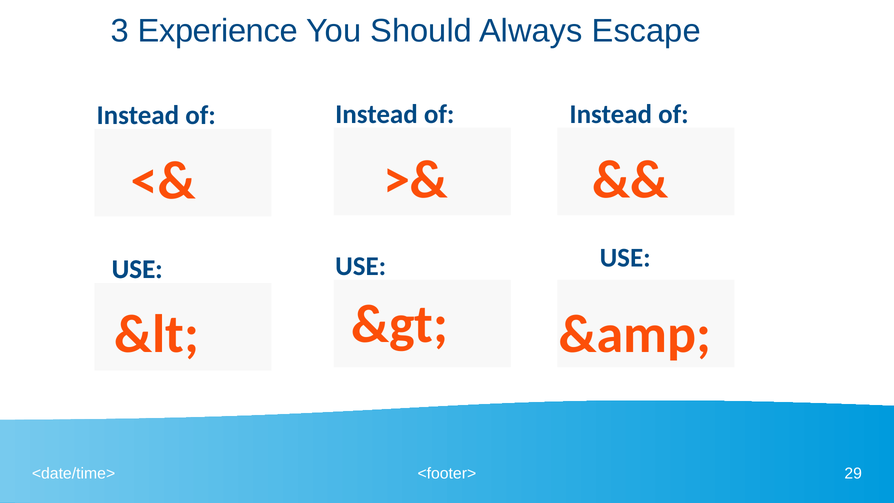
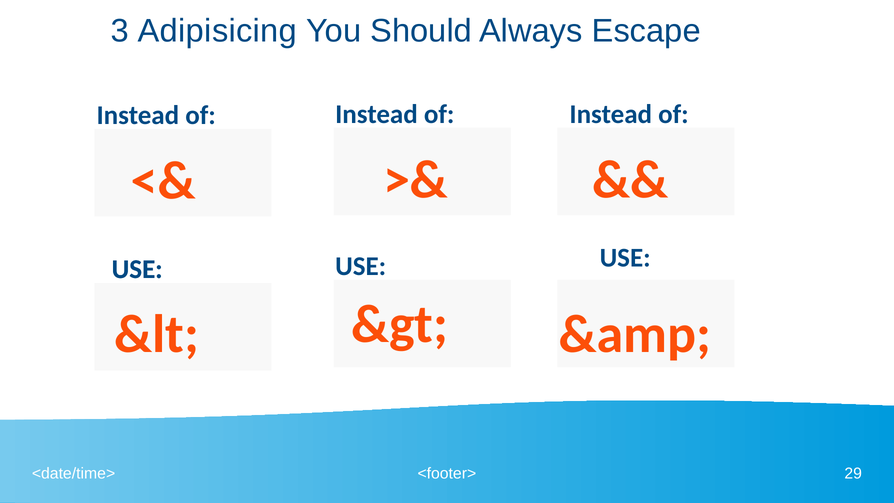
Experience: Experience -> Adipisicing
